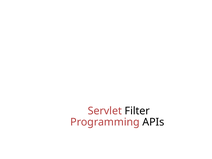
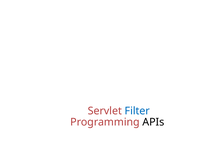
Filter colour: black -> blue
